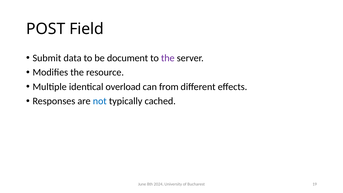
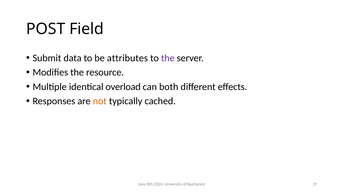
document: document -> attributes
from: from -> both
not colour: blue -> orange
